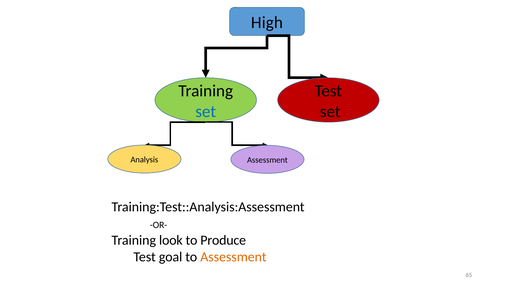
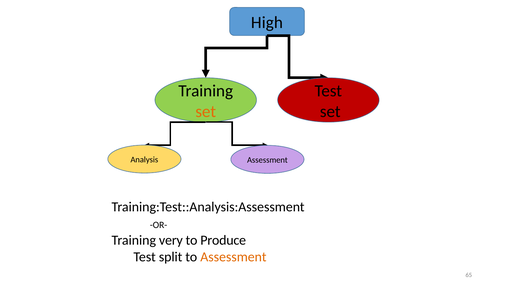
set at (206, 111) colour: blue -> orange
look: look -> very
goal: goal -> split
